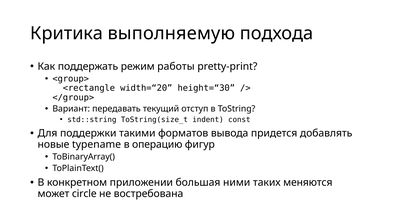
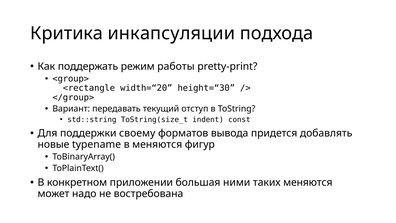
выполняемую: выполняемую -> инкапсуляции
такими: такими -> своему
в операцию: операцию -> меняются
circle: circle -> надо
